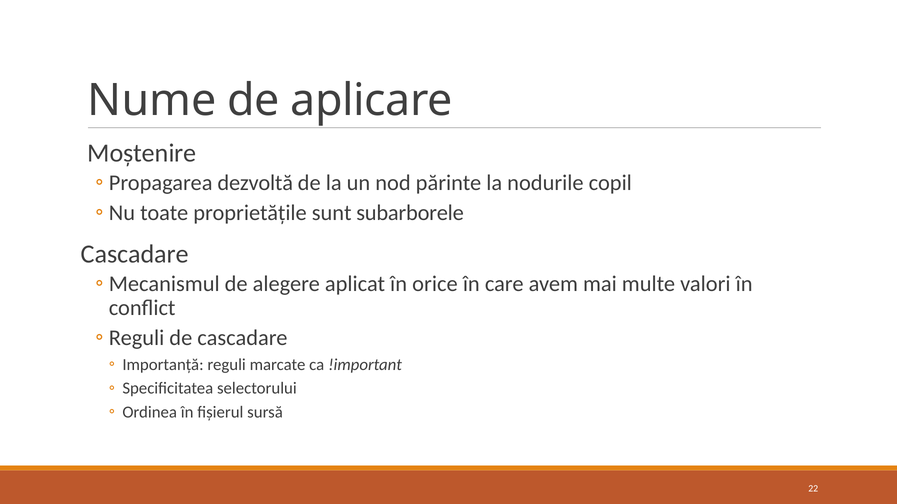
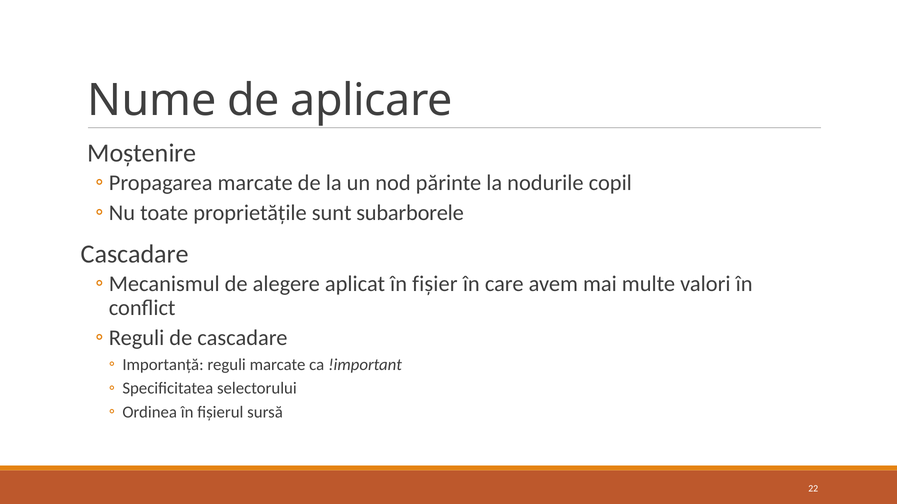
dezvoltă at (255, 183): dezvoltă -> marcate
orice: orice -> fișier
